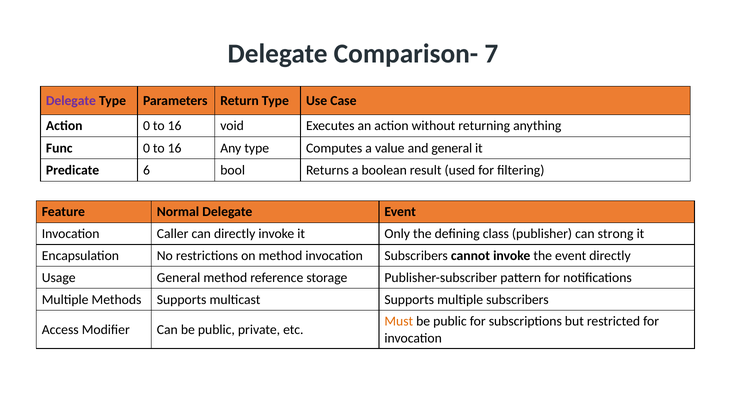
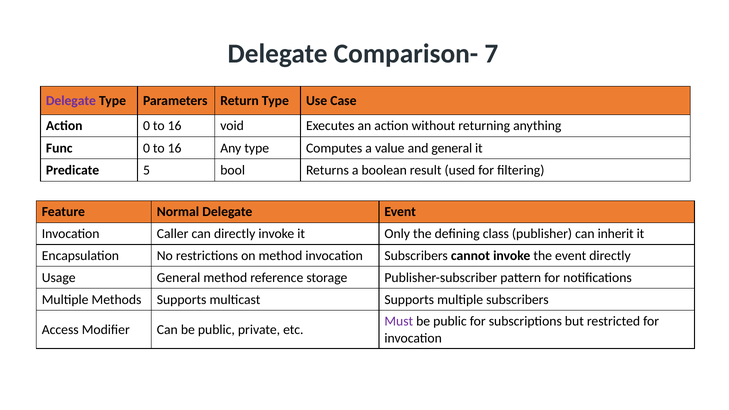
6: 6 -> 5
strong: strong -> inherit
Must colour: orange -> purple
